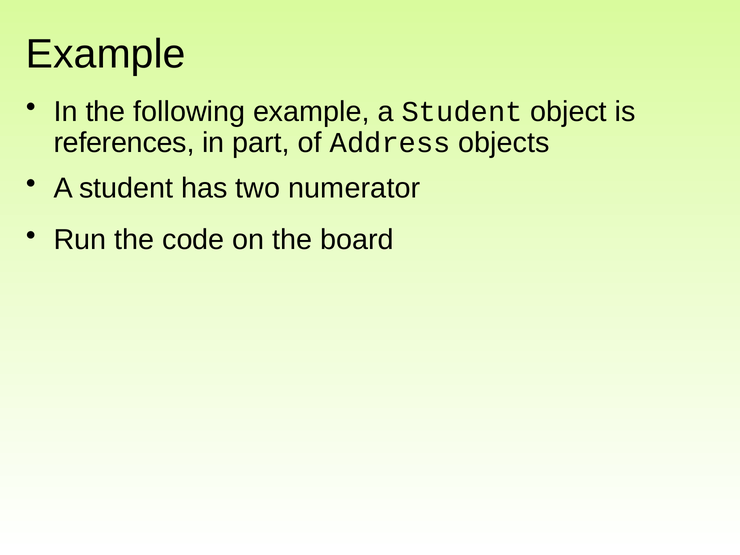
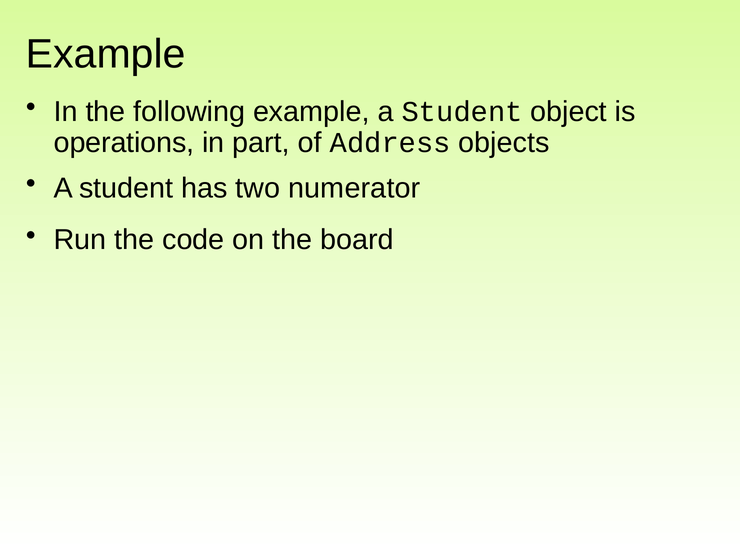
references: references -> operations
